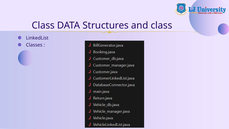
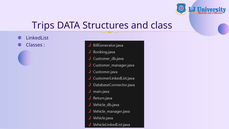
Class at (43, 25): Class -> Trips
